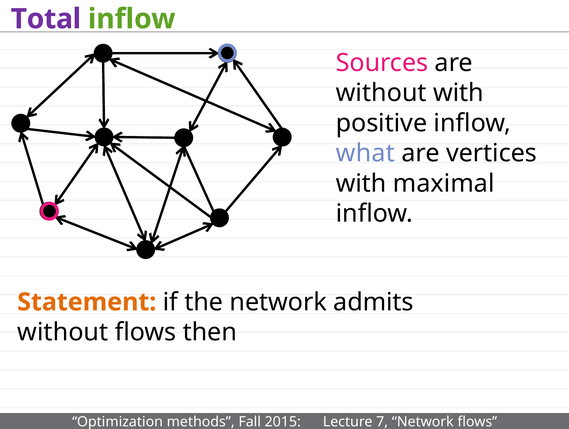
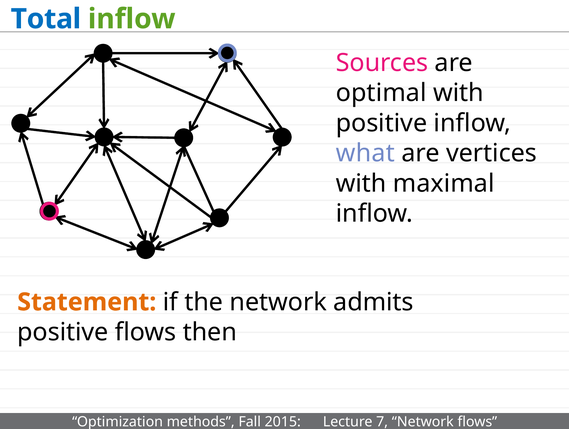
Total colour: purple -> blue
without at (381, 93): without -> optimal
without at (63, 332): without -> positive
